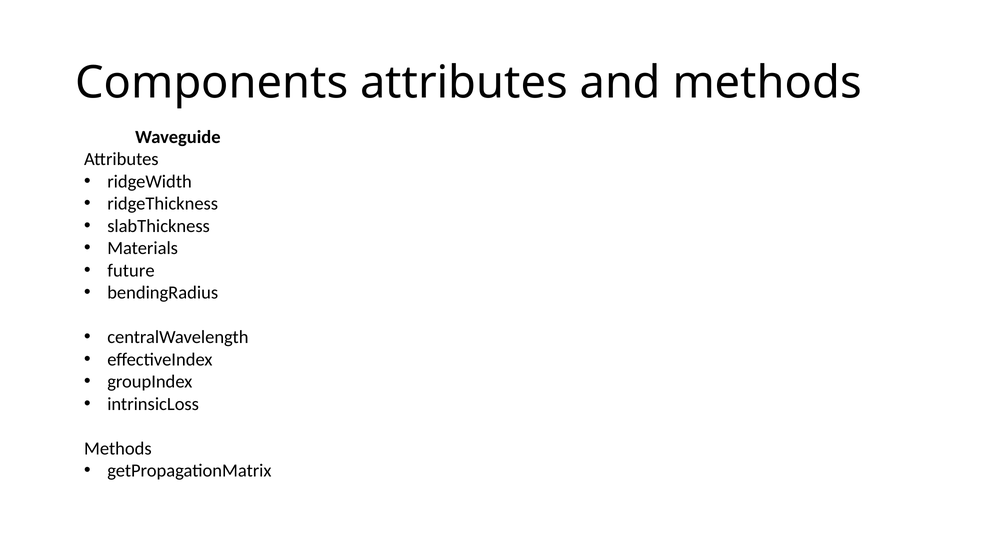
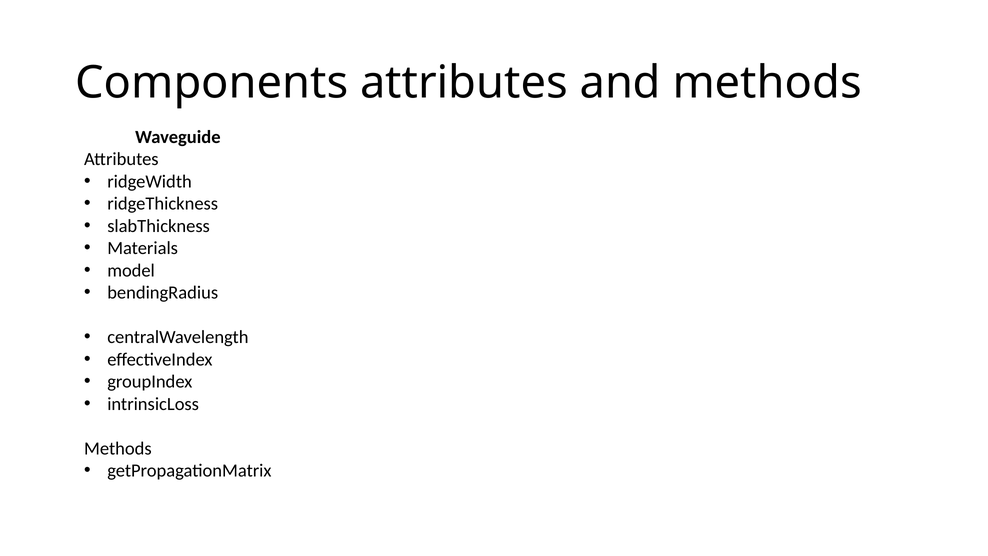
future: future -> model
